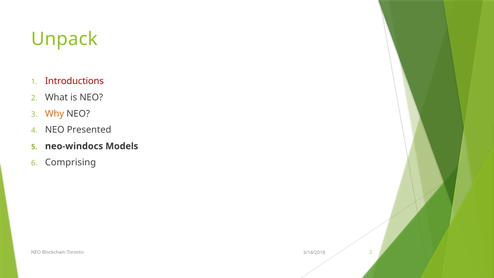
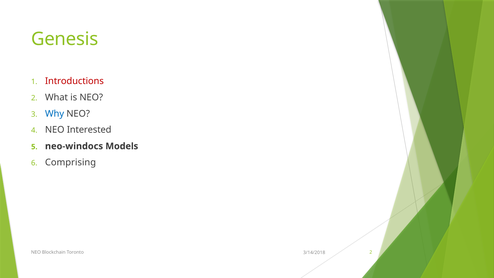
Unpack: Unpack -> Genesis
Why colour: orange -> blue
Presented: Presented -> Interested
